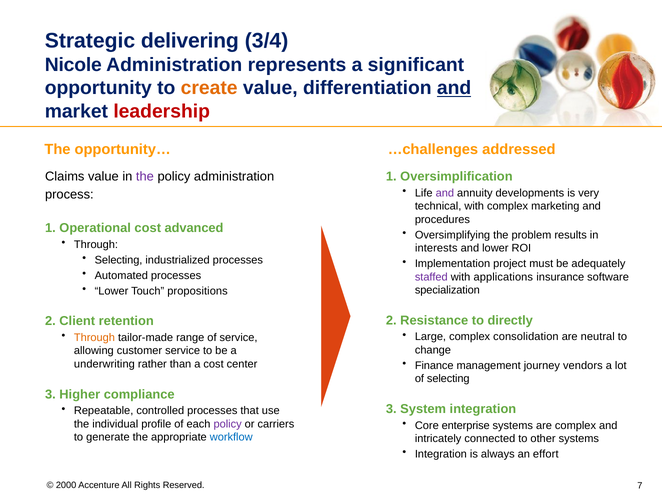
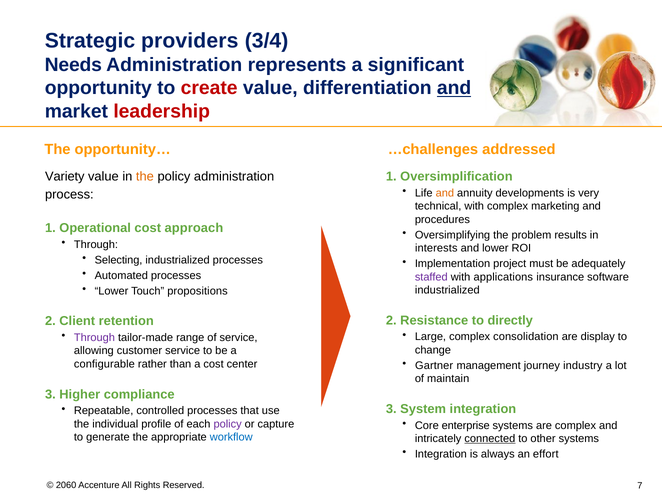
delivering: delivering -> providers
Nicole: Nicole -> Needs
create colour: orange -> red
Claims: Claims -> Variety
the at (145, 177) colour: purple -> orange
and at (445, 193) colour: purple -> orange
advanced: advanced -> approach
specialization at (447, 290): specialization -> industrialized
neutral: neutral -> display
Through at (94, 338) colour: orange -> purple
underwriting: underwriting -> configurable
Finance: Finance -> Gartner
vendors: vendors -> industry
of selecting: selecting -> maintain
carriers: carriers -> capture
connected underline: none -> present
2000: 2000 -> 2060
